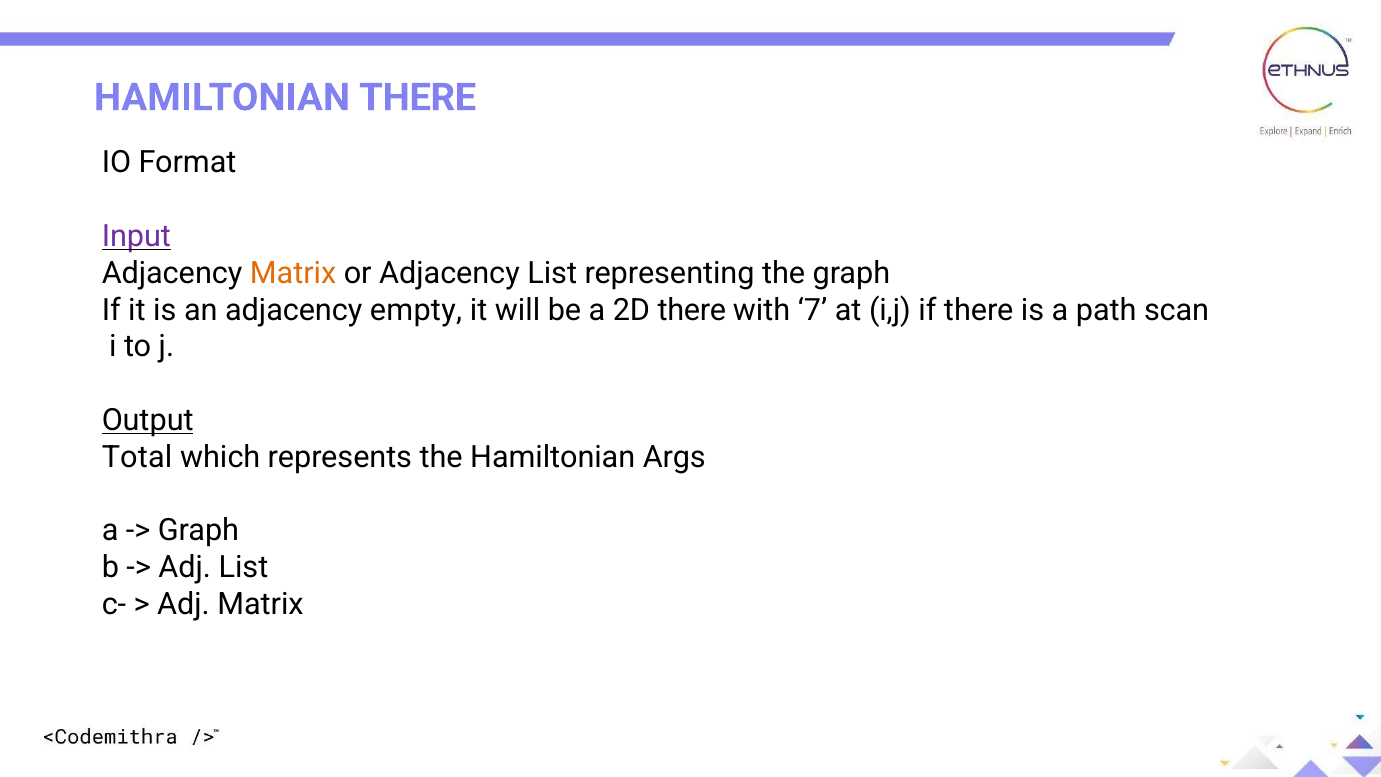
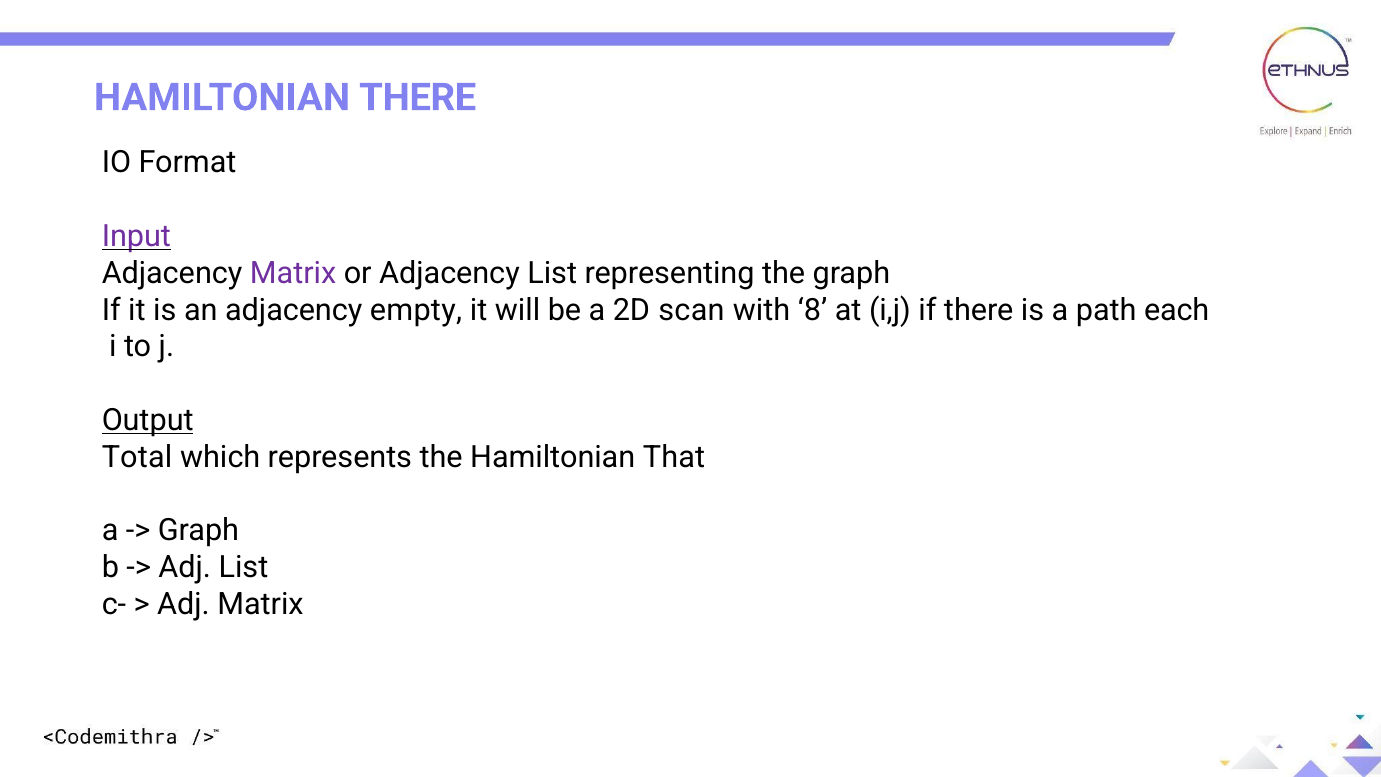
Matrix at (293, 273) colour: orange -> purple
2D there: there -> scan
7: 7 -> 8
scan: scan -> each
Args: Args -> That
